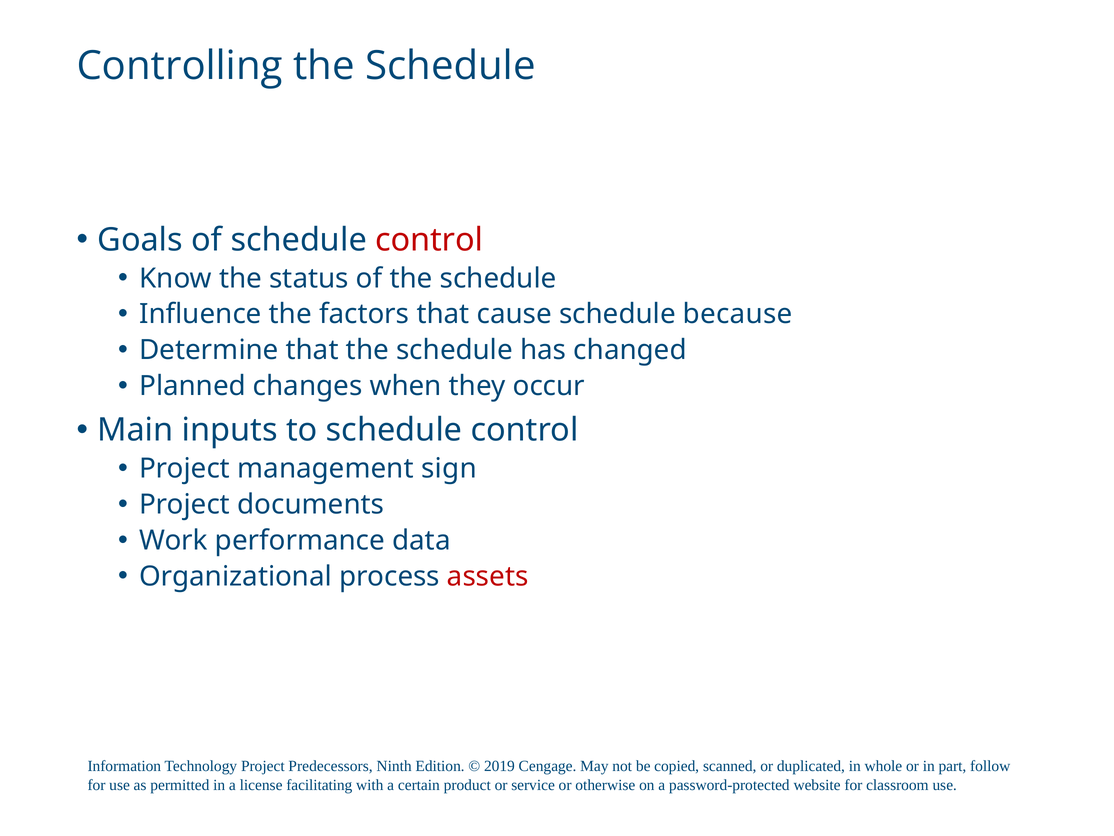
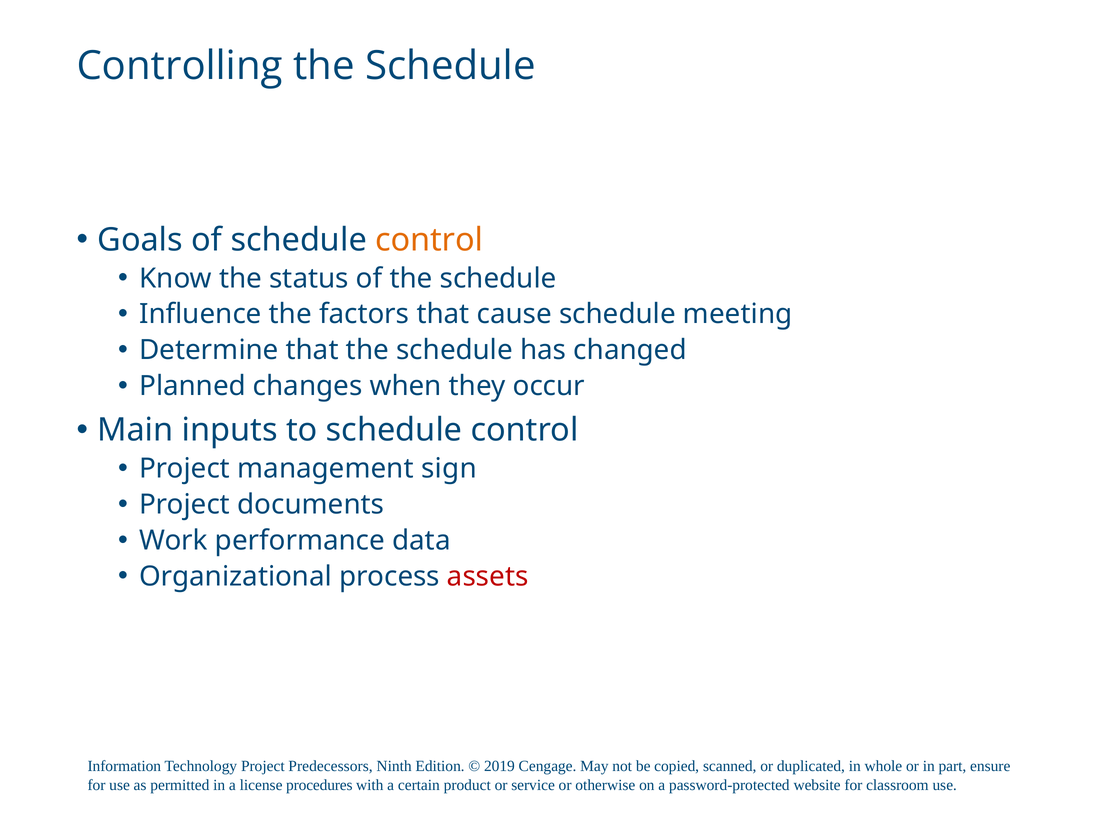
control at (429, 240) colour: red -> orange
because: because -> meeting
follow: follow -> ensure
facilitating: facilitating -> procedures
